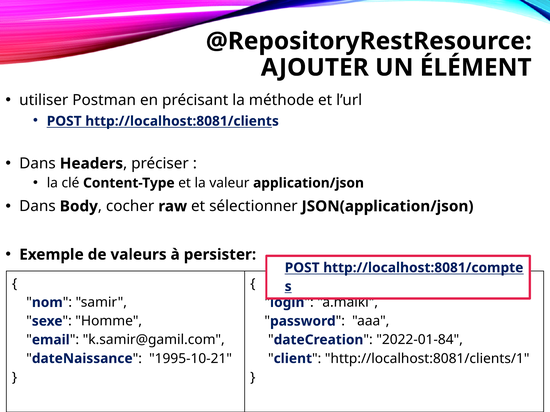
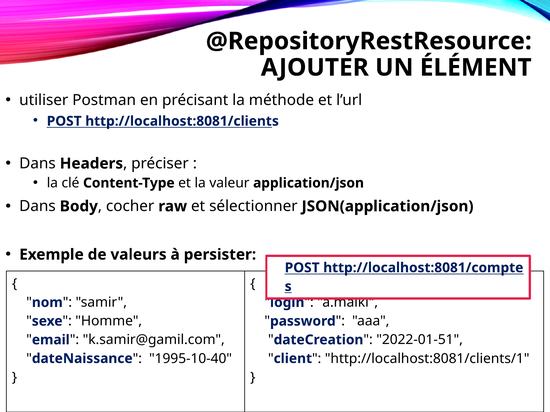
2022-01-84: 2022-01-84 -> 2022-01-51
1995-10-21: 1995-10-21 -> 1995-10-40
